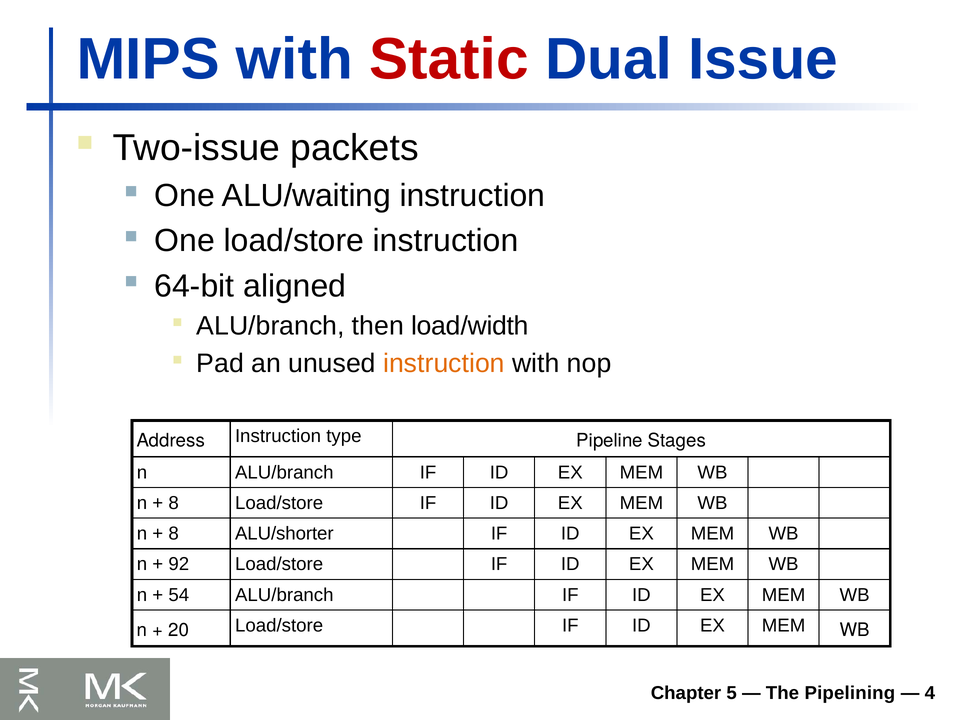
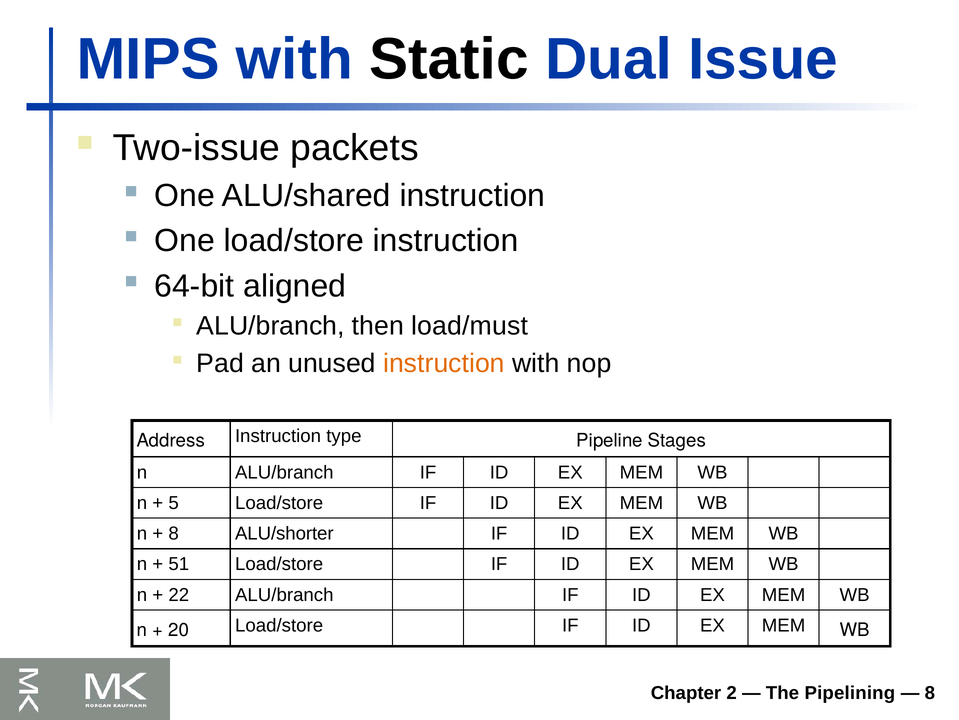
Static colour: red -> black
ALU/waiting: ALU/waiting -> ALU/shared
load/width: load/width -> load/must
8 at (174, 503): 8 -> 5
92: 92 -> 51
54: 54 -> 22
5: 5 -> 2
4 at (930, 692): 4 -> 8
